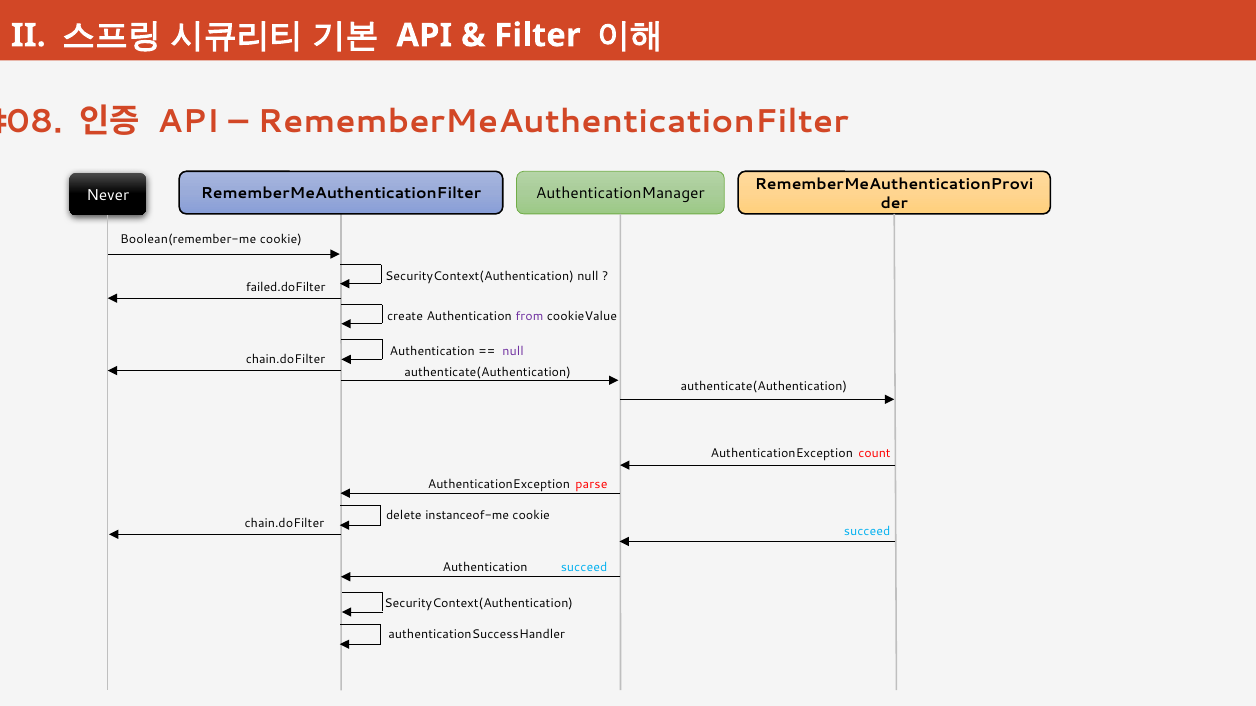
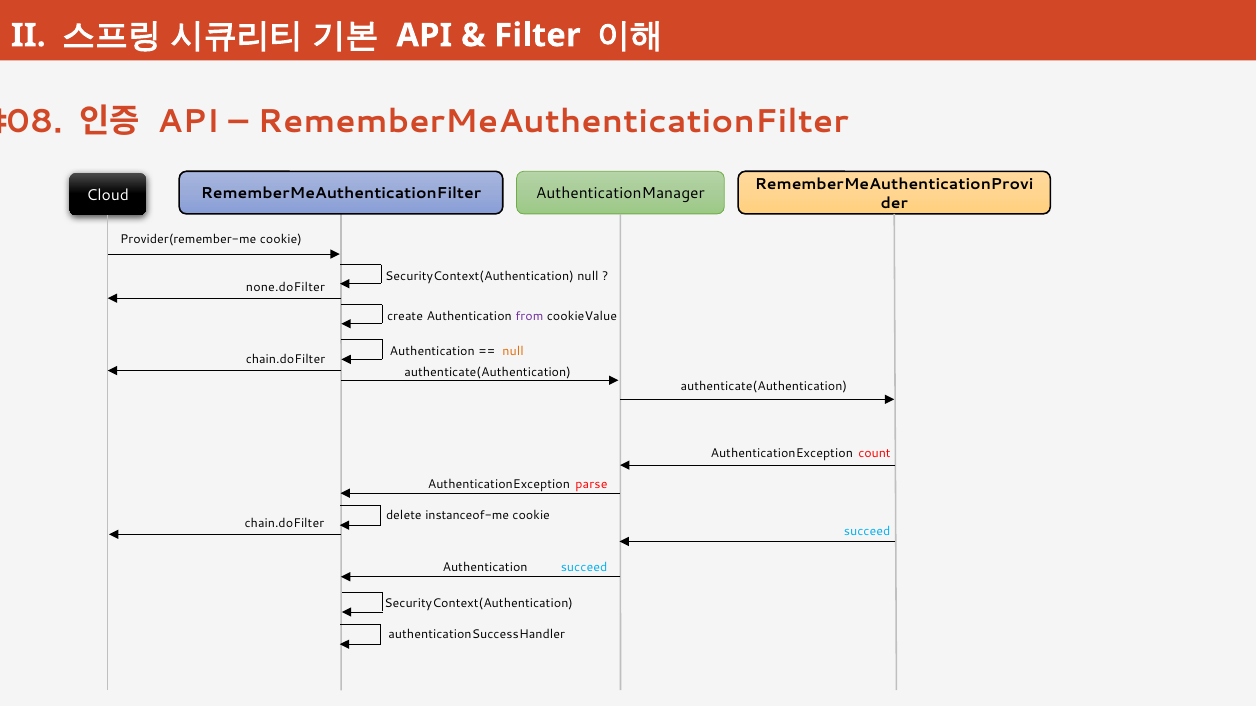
Never: Never -> Cloud
Boolean(remember-me: Boolean(remember-me -> Provider(remember-me
failed.doFilter: failed.doFilter -> none.doFilter
null at (513, 352) colour: purple -> orange
